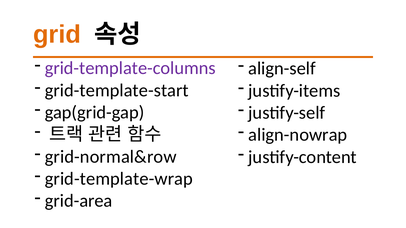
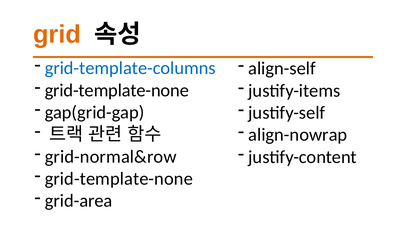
grid-template-columns colour: purple -> blue
grid-template-start at (117, 90): grid-template-start -> grid-template-none
grid-template-wrap at (119, 179): grid-template-wrap -> grid-template-none
